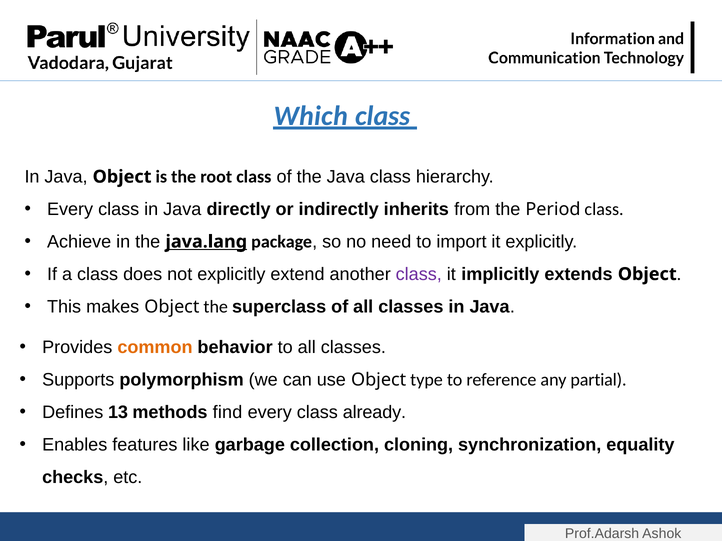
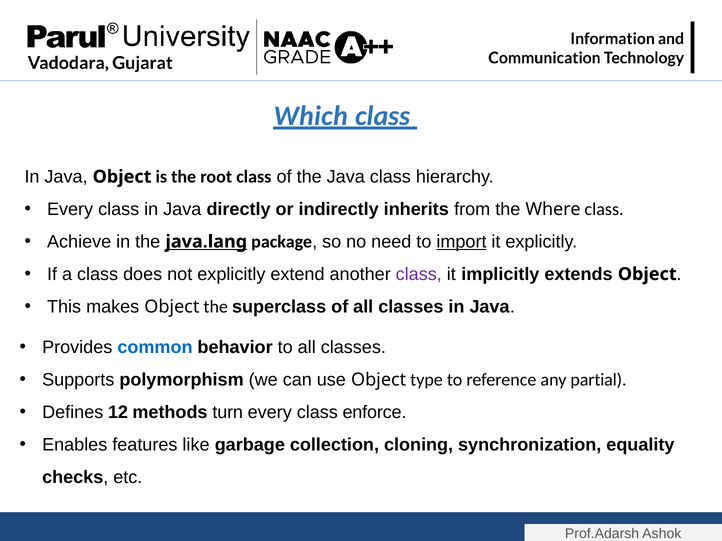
Period: Period -> Where
import underline: none -> present
common colour: orange -> blue
13: 13 -> 12
find: find -> turn
already: already -> enforce
